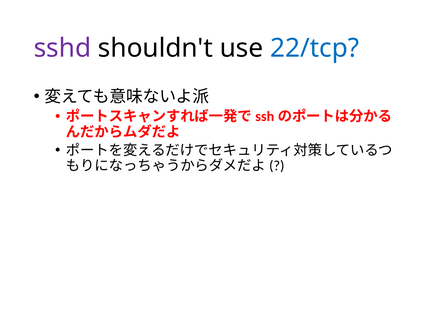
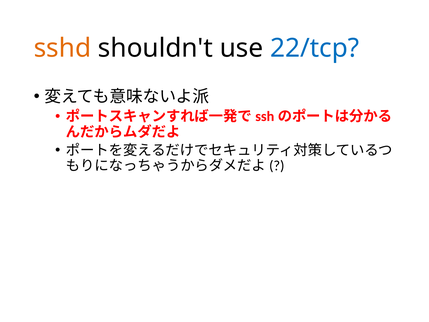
sshd colour: purple -> orange
